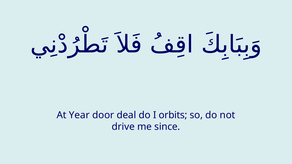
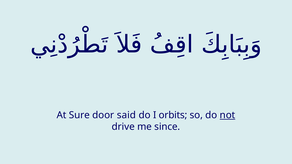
Year: Year -> Sure
deal: deal -> said
not underline: none -> present
